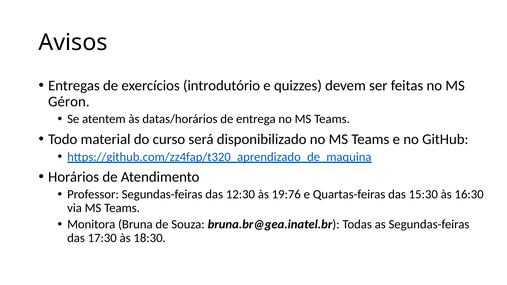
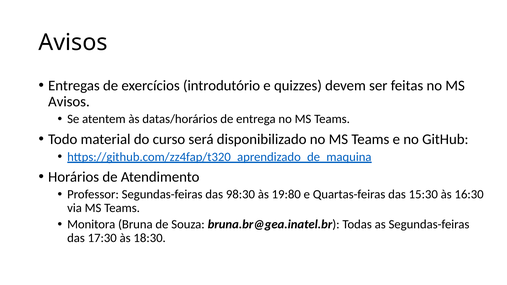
Géron at (69, 102): Géron -> Avisos
12:30: 12:30 -> 98:30
19:76: 19:76 -> 19:80
